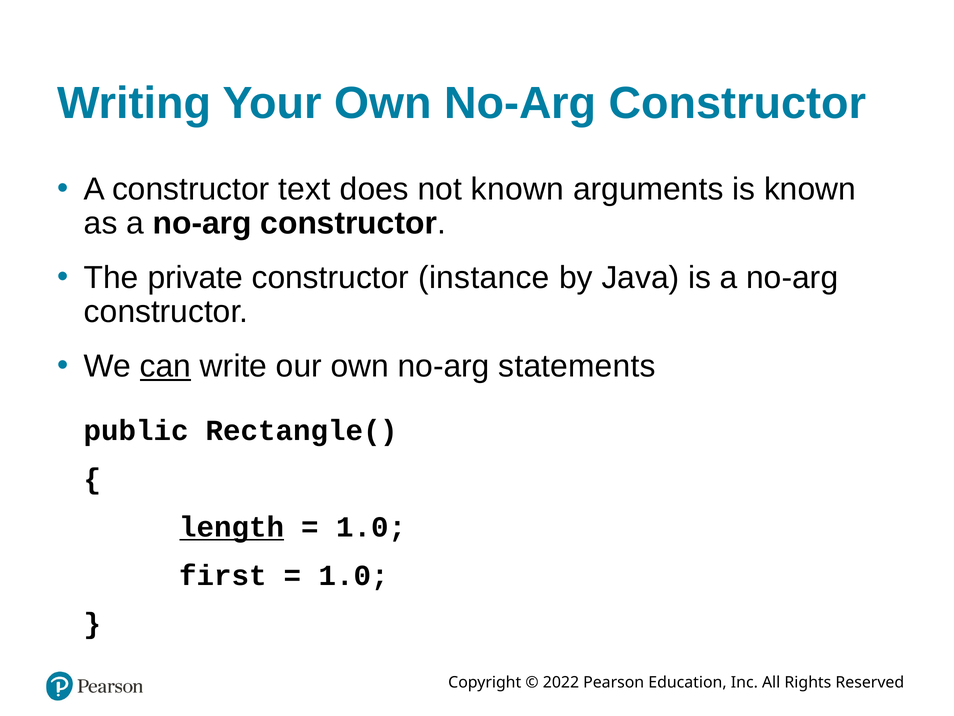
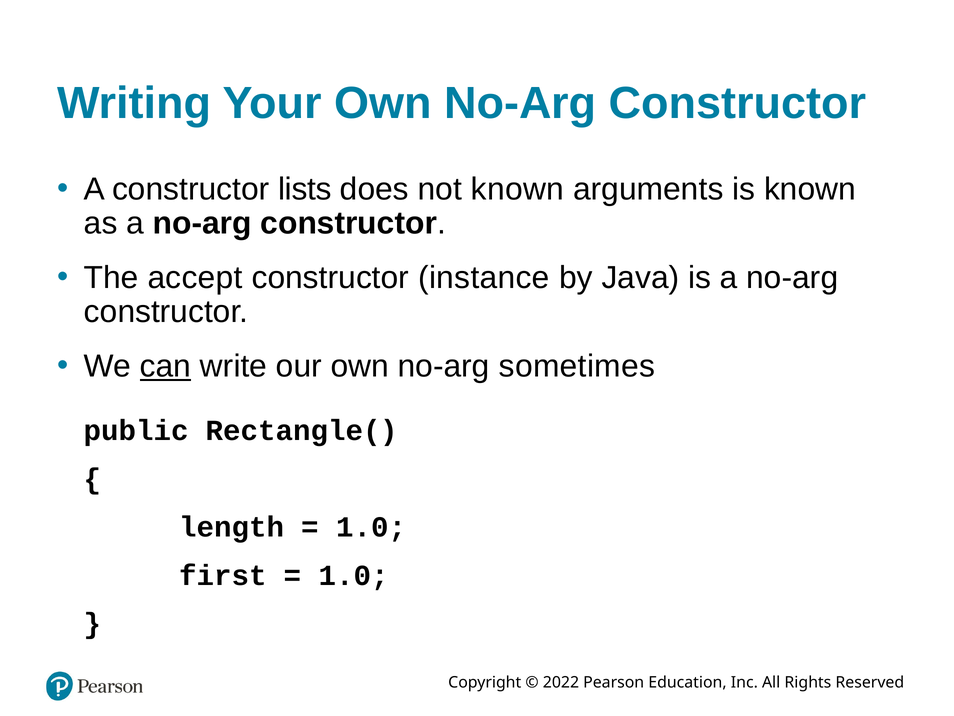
text: text -> lists
private: private -> accept
statements: statements -> sometimes
length underline: present -> none
